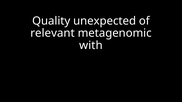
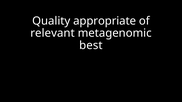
unexpected: unexpected -> appropriate
with: with -> best
